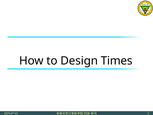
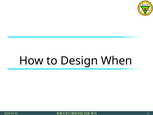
Times: Times -> When
